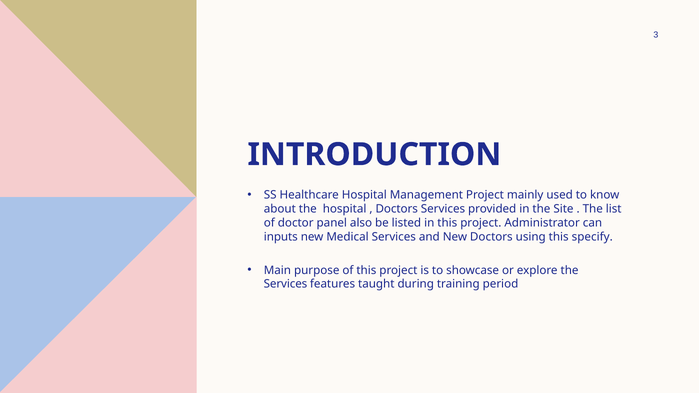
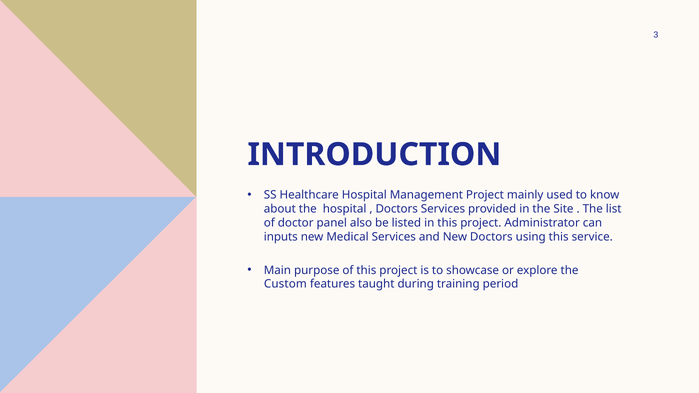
specify: specify -> service
Services at (285, 284): Services -> Custom
